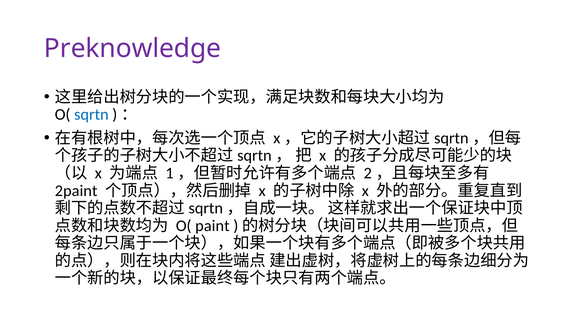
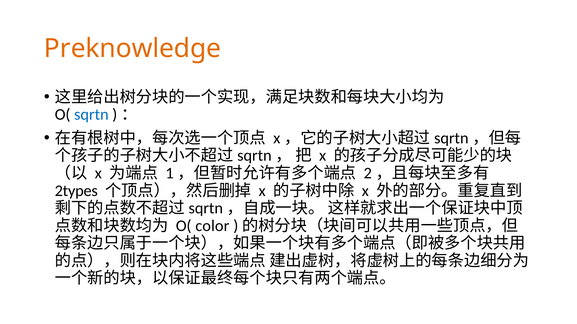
Preknowledge colour: purple -> orange
2paint: 2paint -> 2types
paint: paint -> color
